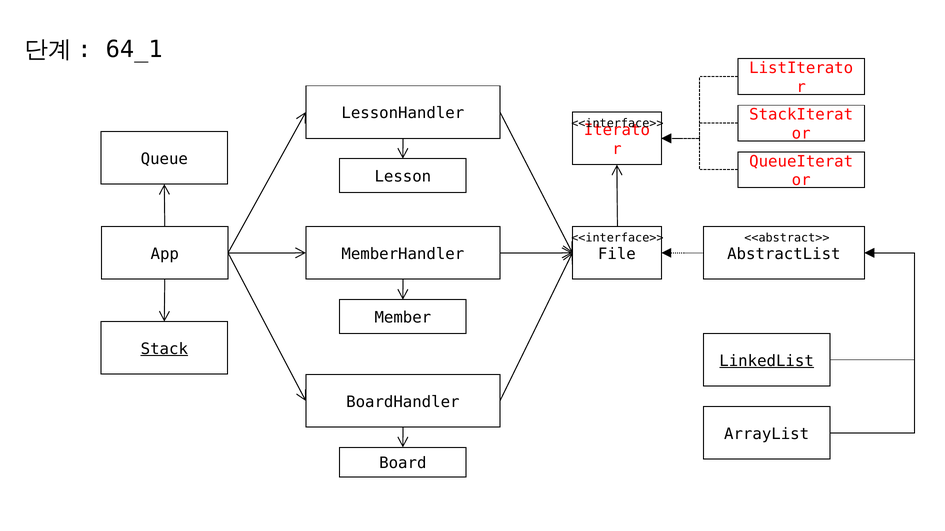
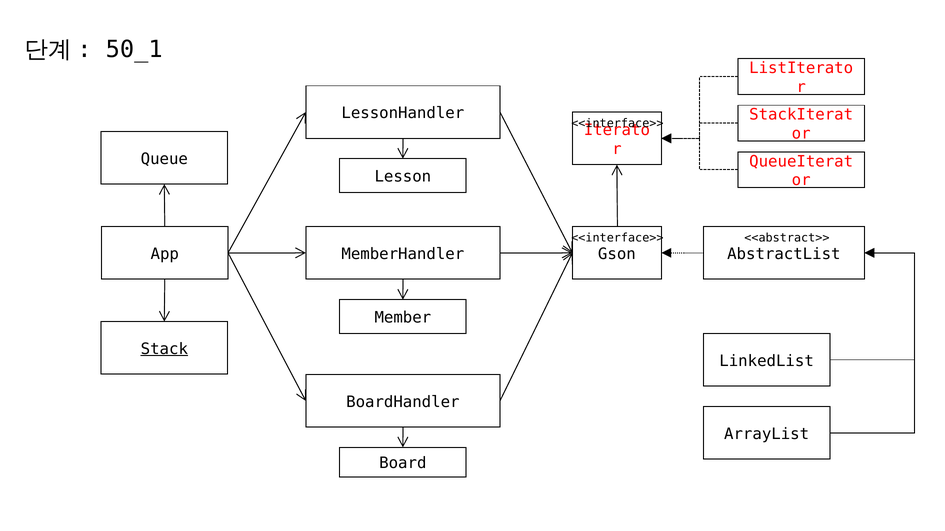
64_1: 64_1 -> 50_1
File: File -> Gson
LinkedList underline: present -> none
